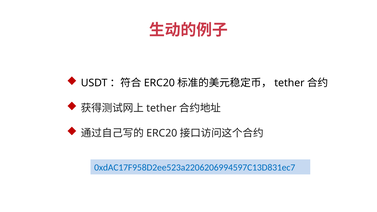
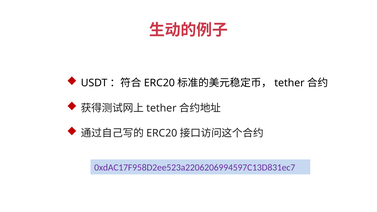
0xdAC17F958D2ee523a2206206994597C13D831ec7 colour: blue -> purple
